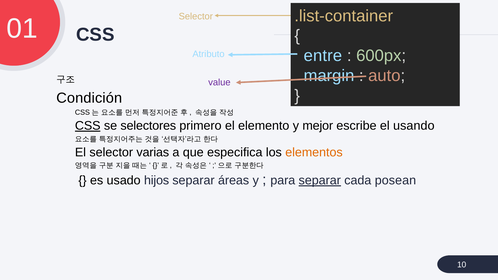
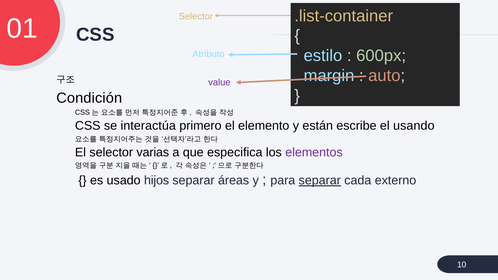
entre: entre -> estilo
CSS at (88, 126) underline: present -> none
selectores: selectores -> interactúa
mejor: mejor -> están
elementos colour: orange -> purple
posean: posean -> externo
